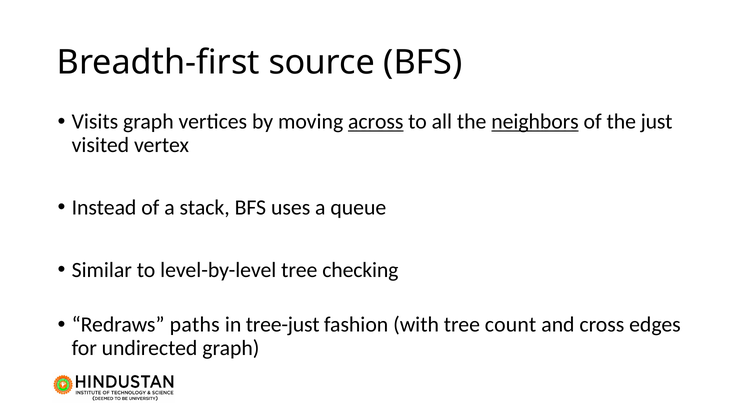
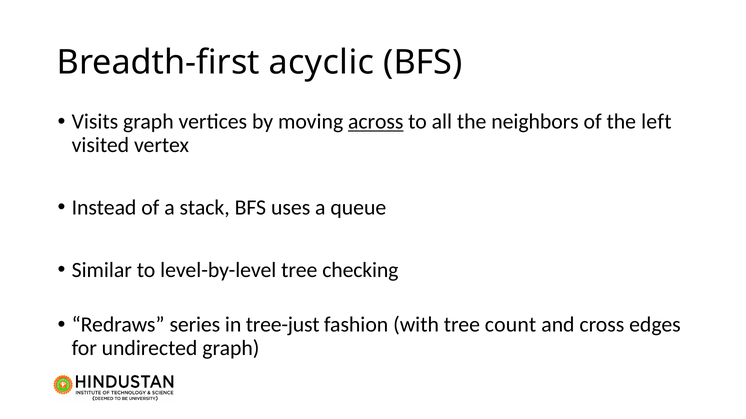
source: source -> acyclic
neighbors underline: present -> none
just: just -> left
paths: paths -> series
